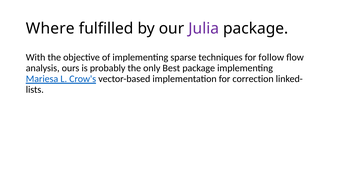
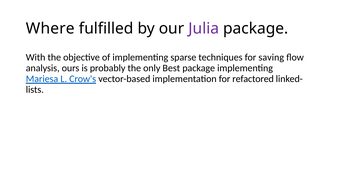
follow: follow -> saving
correction: correction -> refactored
